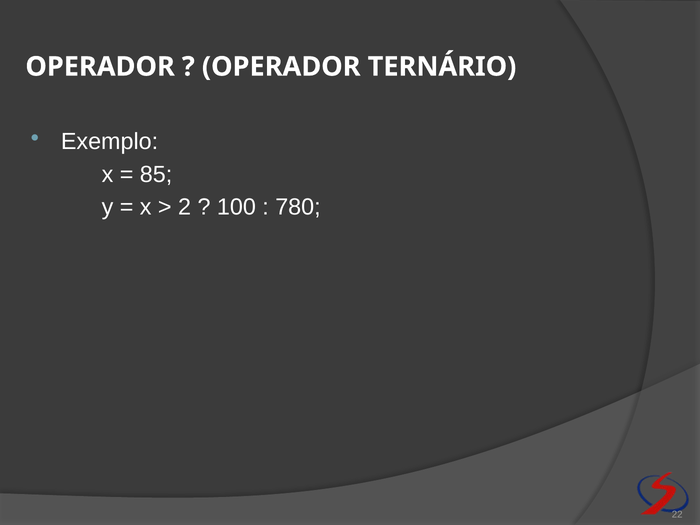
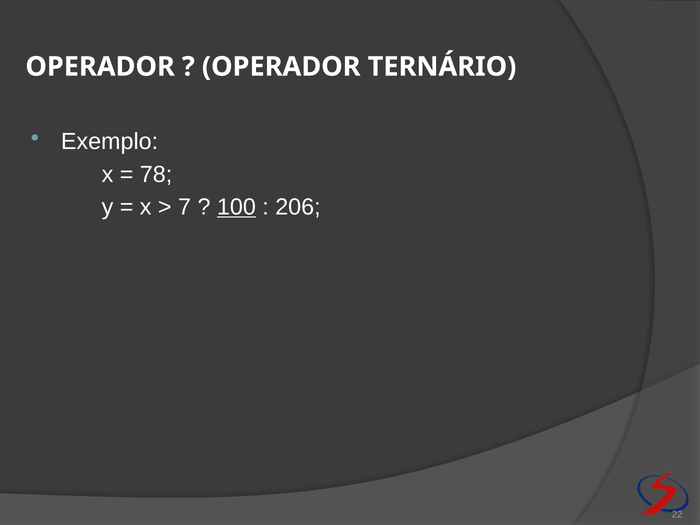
85: 85 -> 78
2: 2 -> 7
100 underline: none -> present
780: 780 -> 206
